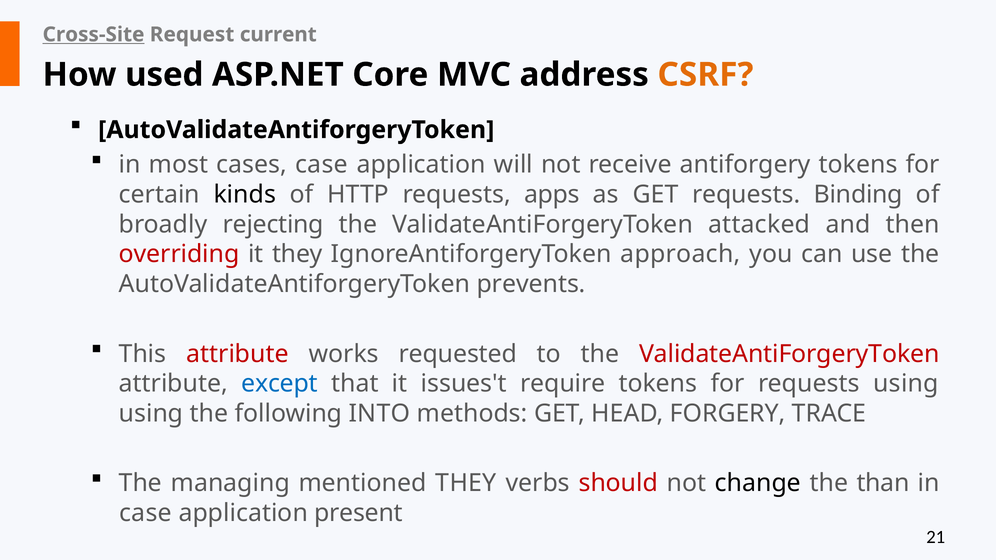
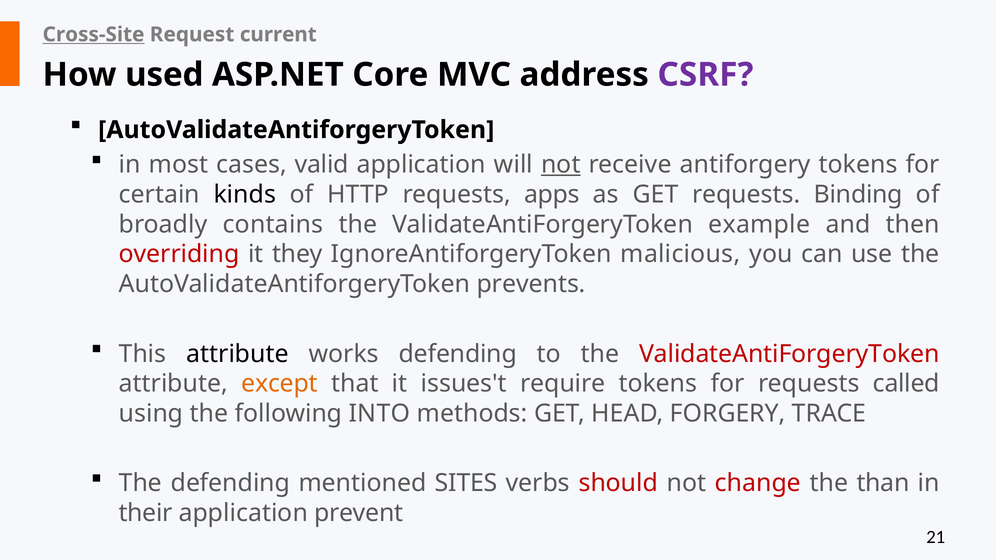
CSRF colour: orange -> purple
cases case: case -> valid
not at (561, 165) underline: none -> present
rejecting: rejecting -> contains
attacked: attacked -> example
approach: approach -> malicious
attribute at (238, 354) colour: red -> black
works requested: requested -> defending
except colour: blue -> orange
requests using: using -> called
The managing: managing -> defending
mentioned THEY: THEY -> SITES
change colour: black -> red
case at (145, 513): case -> their
present: present -> prevent
